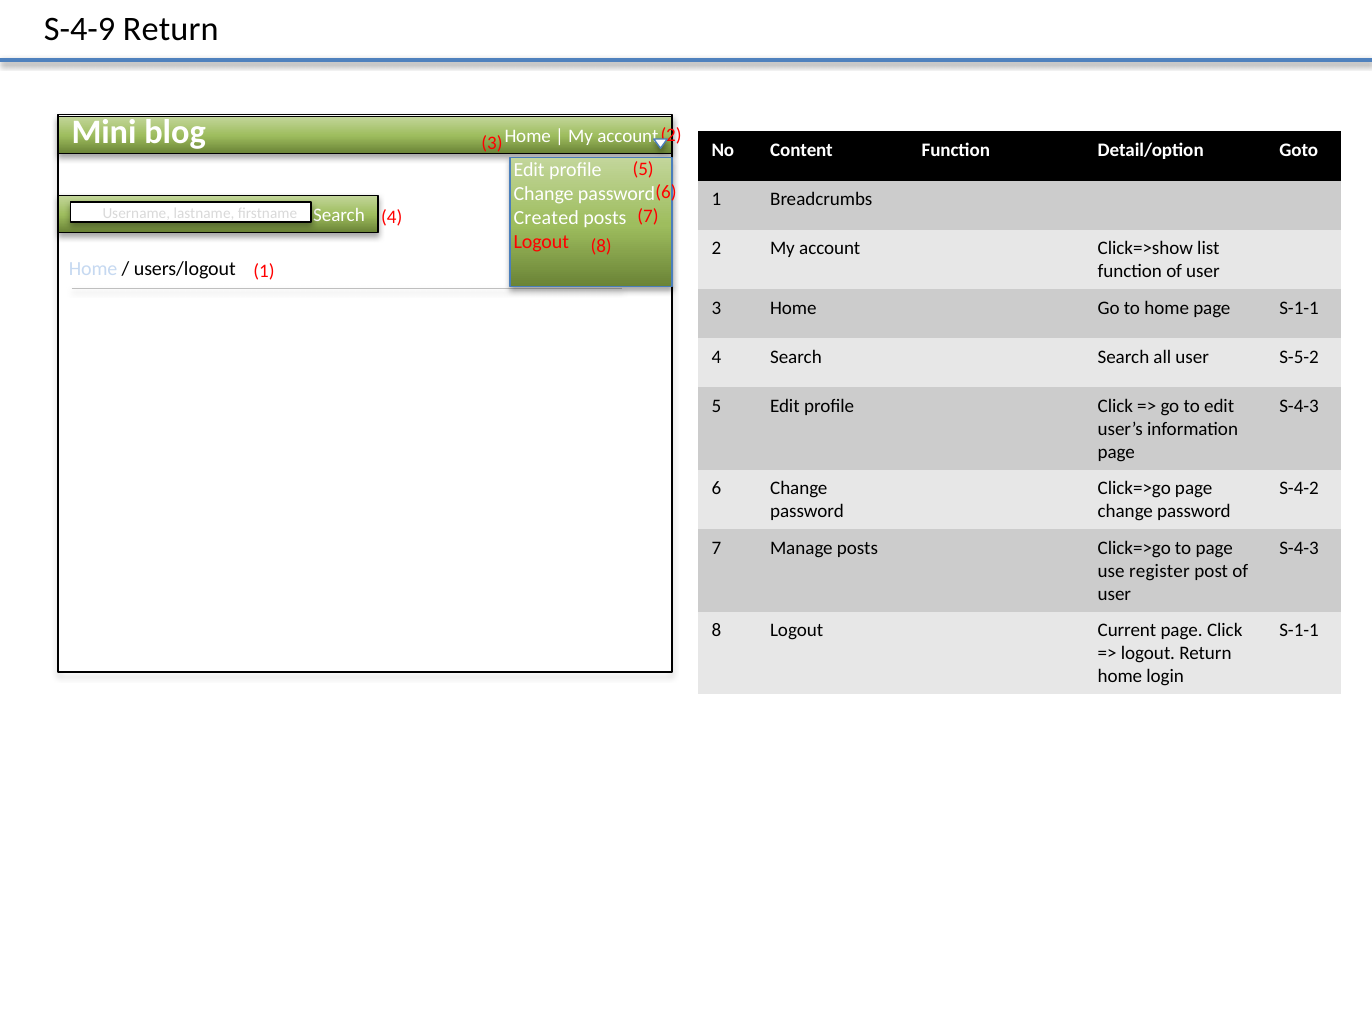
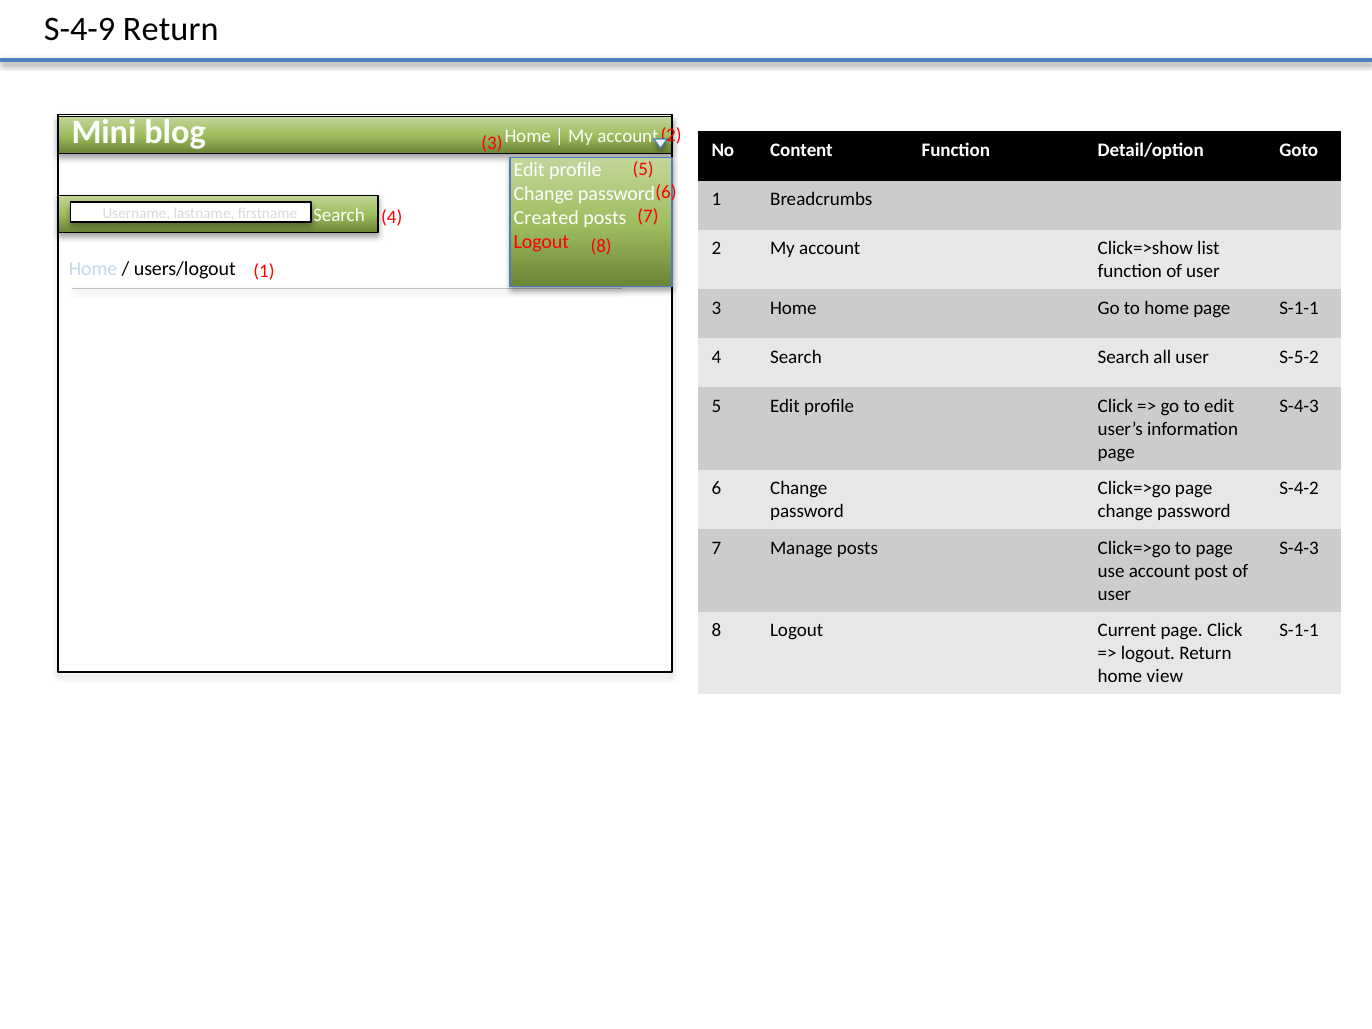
use register: register -> account
login: login -> view
